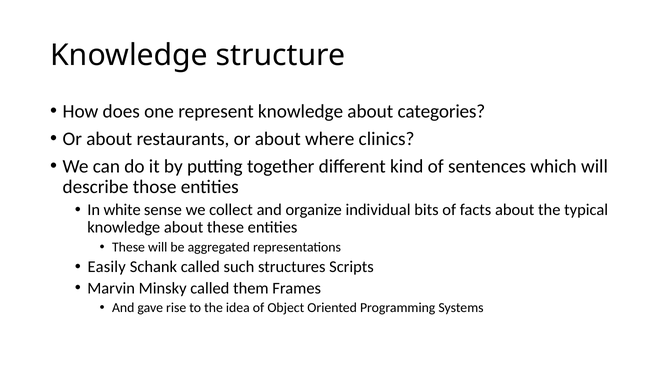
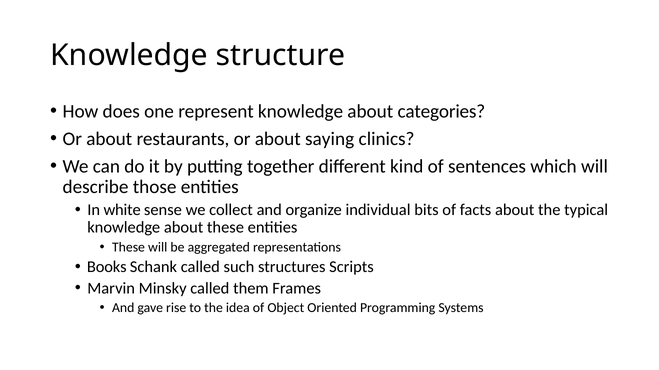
where: where -> saying
Easily: Easily -> Books
